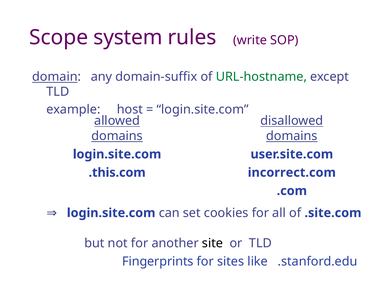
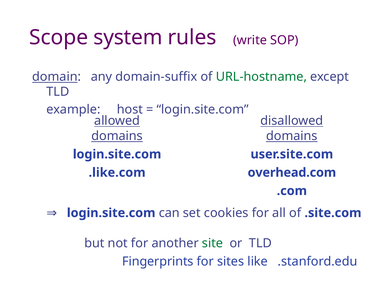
.this.com: .this.com -> .like.com
incorrect.com: incorrect.com -> overhead.com
site colour: black -> green
